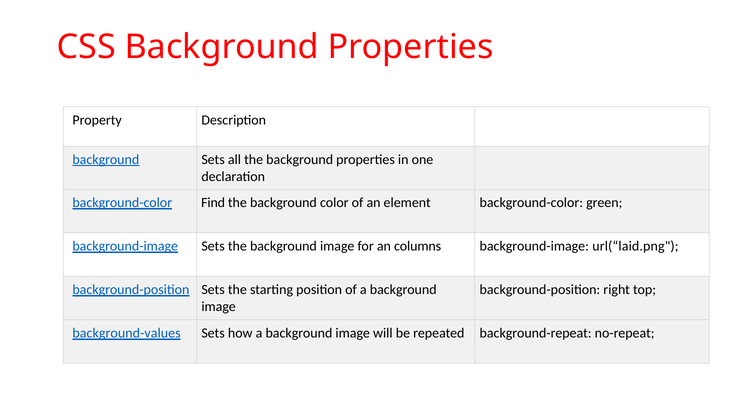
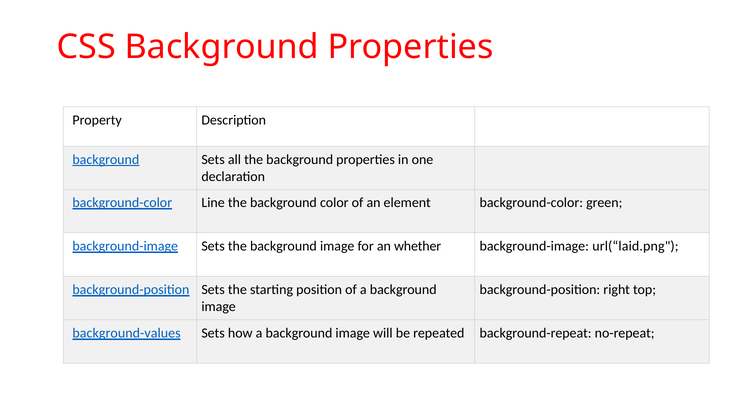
Find: Find -> Line
columns: columns -> whether
